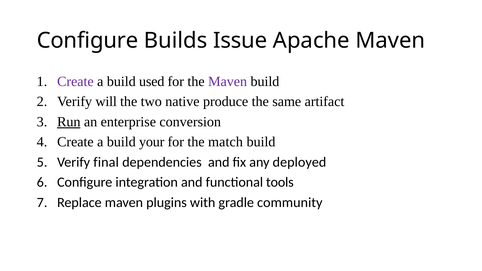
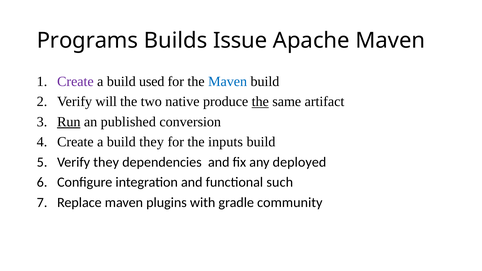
Configure at (87, 40): Configure -> Programs
Maven at (228, 81) colour: purple -> blue
the at (260, 102) underline: none -> present
enterprise: enterprise -> published
build your: your -> they
match: match -> inputs
Verify final: final -> they
tools: tools -> such
